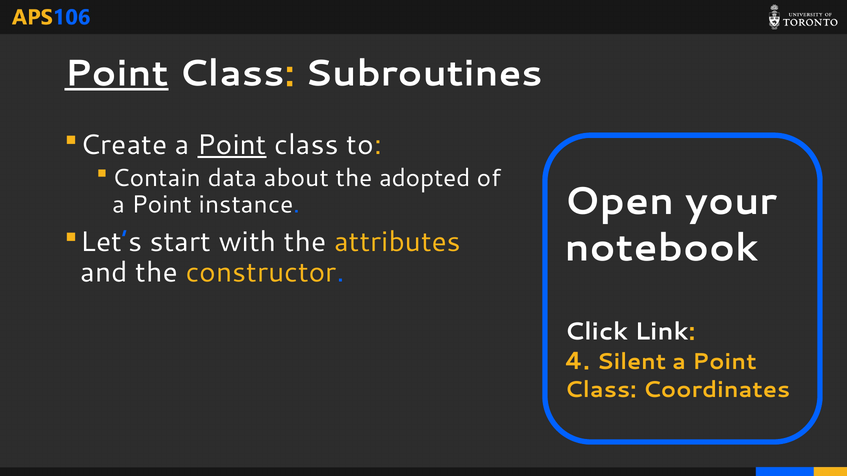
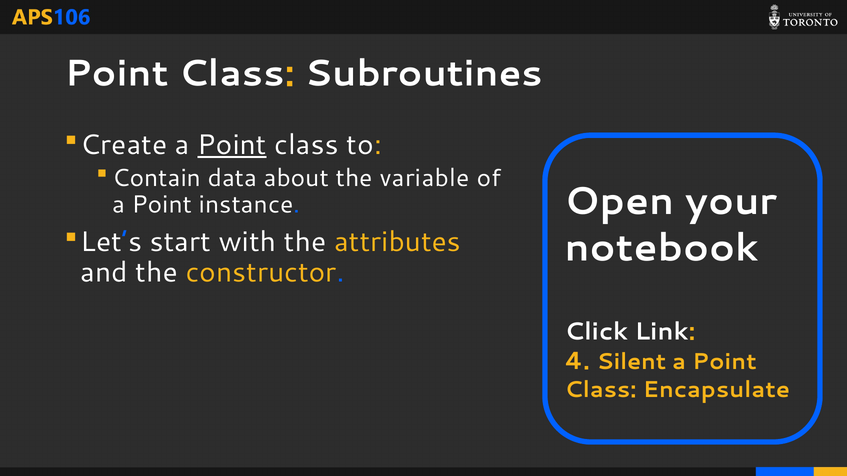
Point at (117, 73) underline: present -> none
adopted: adopted -> variable
Coordinates: Coordinates -> Encapsulate
